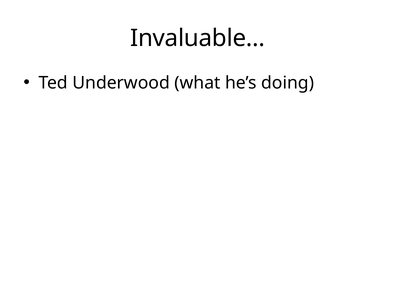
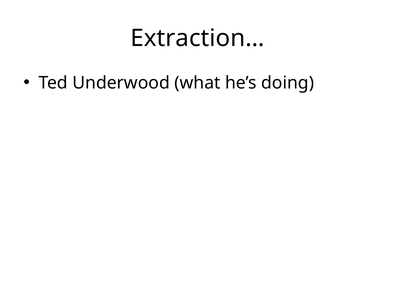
Invaluable…: Invaluable… -> Extraction…
